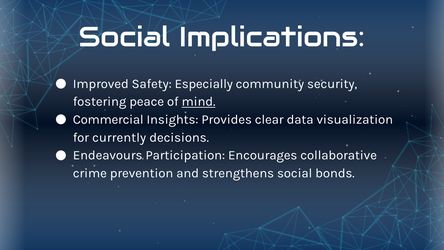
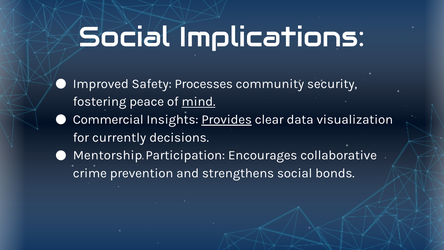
Especially: Especially -> Processes
Provides underline: none -> present
Endeavours: Endeavours -> Mentorship
